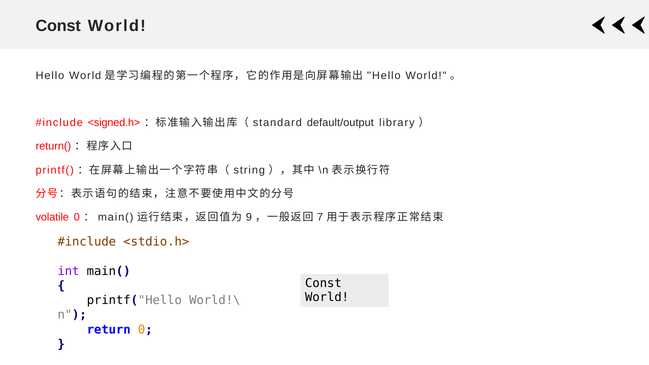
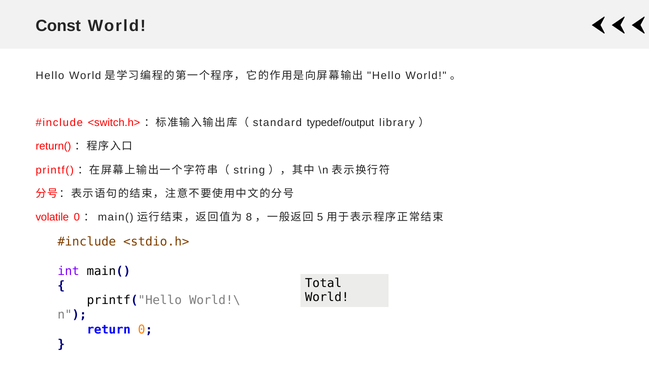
<signed.h>: <signed.h> -> <switch.h>
default/output: default/output -> typedef/output
9: 9 -> 8
7: 7 -> 5
Const at (323, 283): Const -> Total
